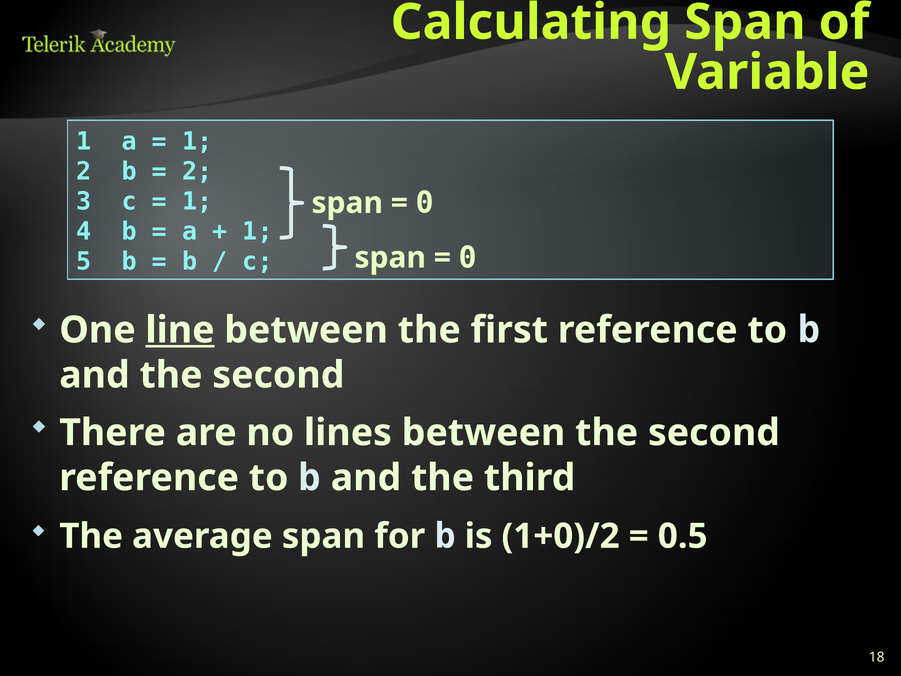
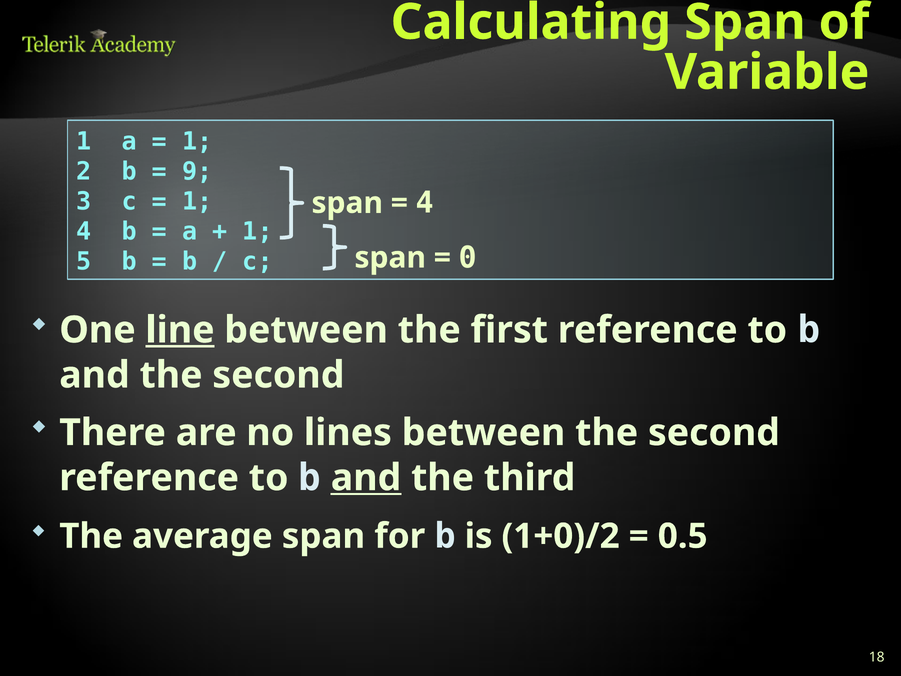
2 at (197, 171): 2 -> 9
0 at (425, 203): 0 -> 4
and at (366, 478) underline: none -> present
